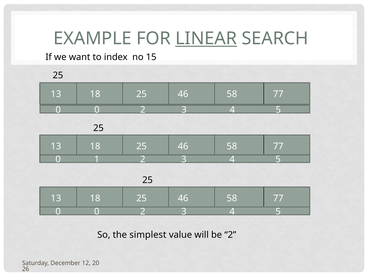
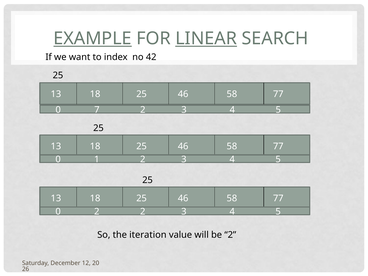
EXAMPLE underline: none -> present
15: 15 -> 42
0 at (97, 110): 0 -> 7
0 at (97, 211): 0 -> 2
simplest: simplest -> iteration
